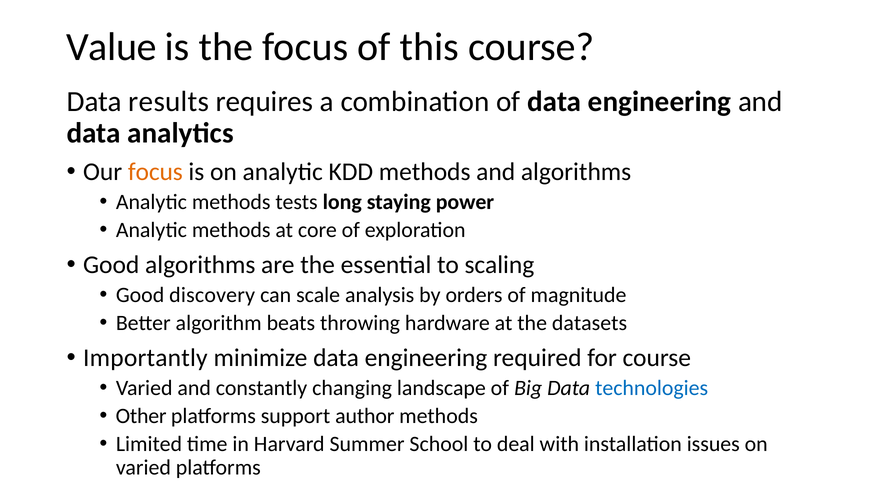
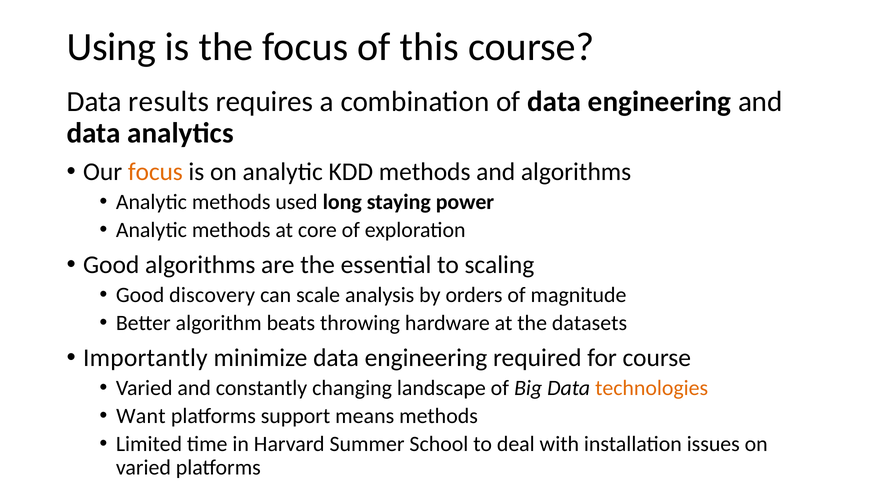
Value: Value -> Using
tests: tests -> used
technologies colour: blue -> orange
Other: Other -> Want
author: author -> means
